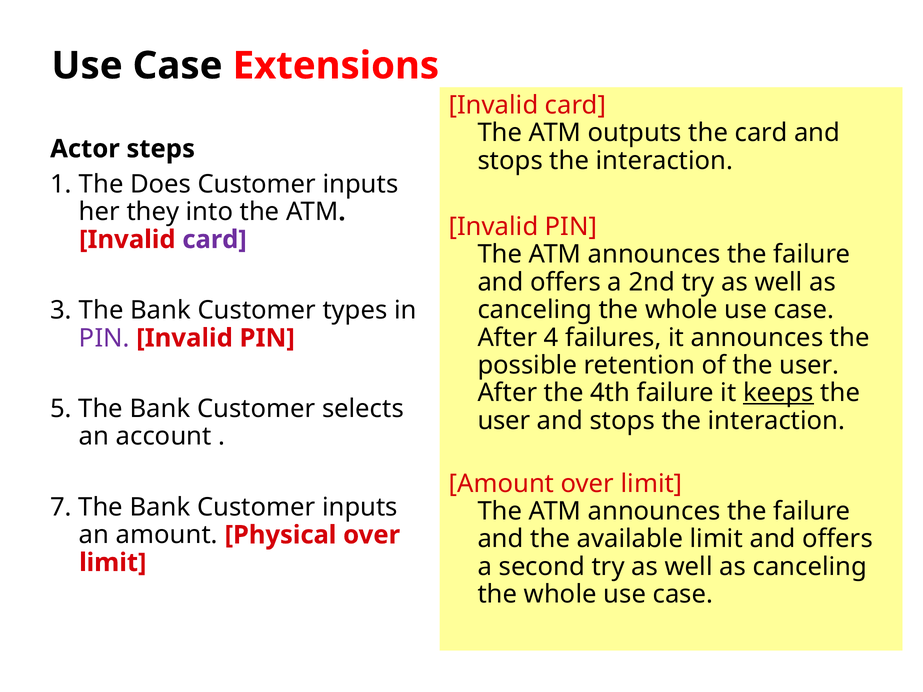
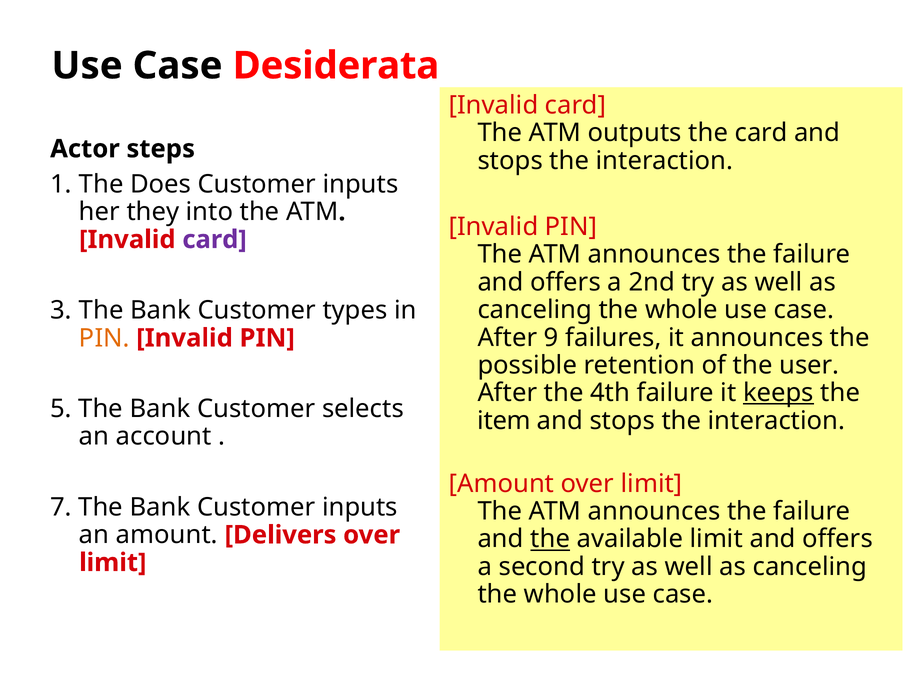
Extensions: Extensions -> Desiderata
4: 4 -> 9
PIN at (104, 338) colour: purple -> orange
user at (504, 421): user -> item
Physical: Physical -> Delivers
the at (550, 539) underline: none -> present
